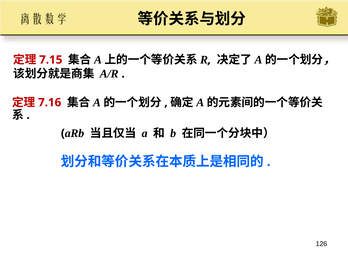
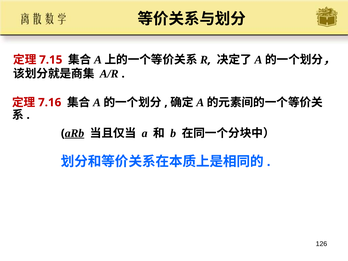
aRb underline: none -> present
